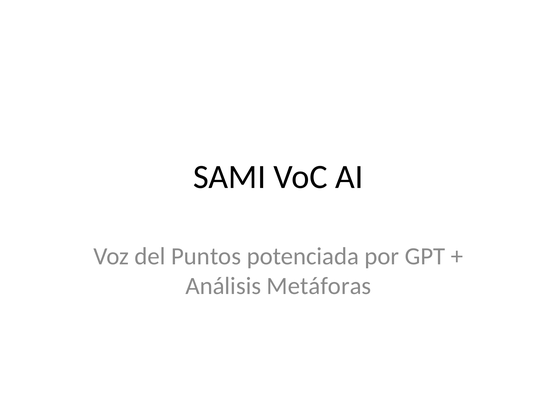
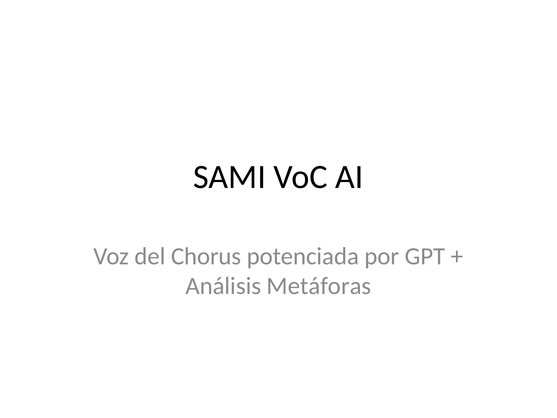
Puntos: Puntos -> Chorus
